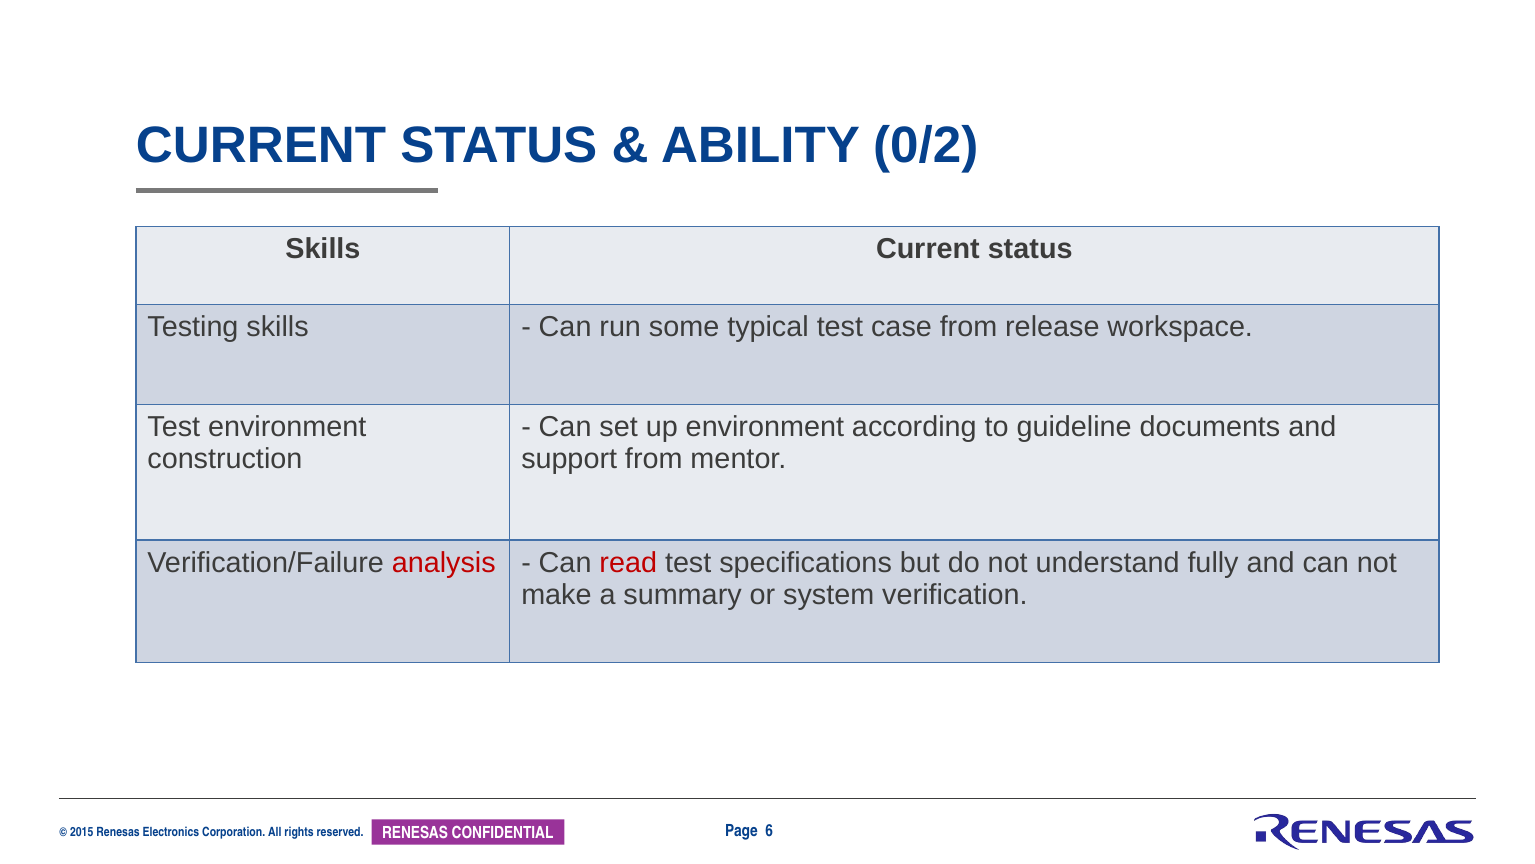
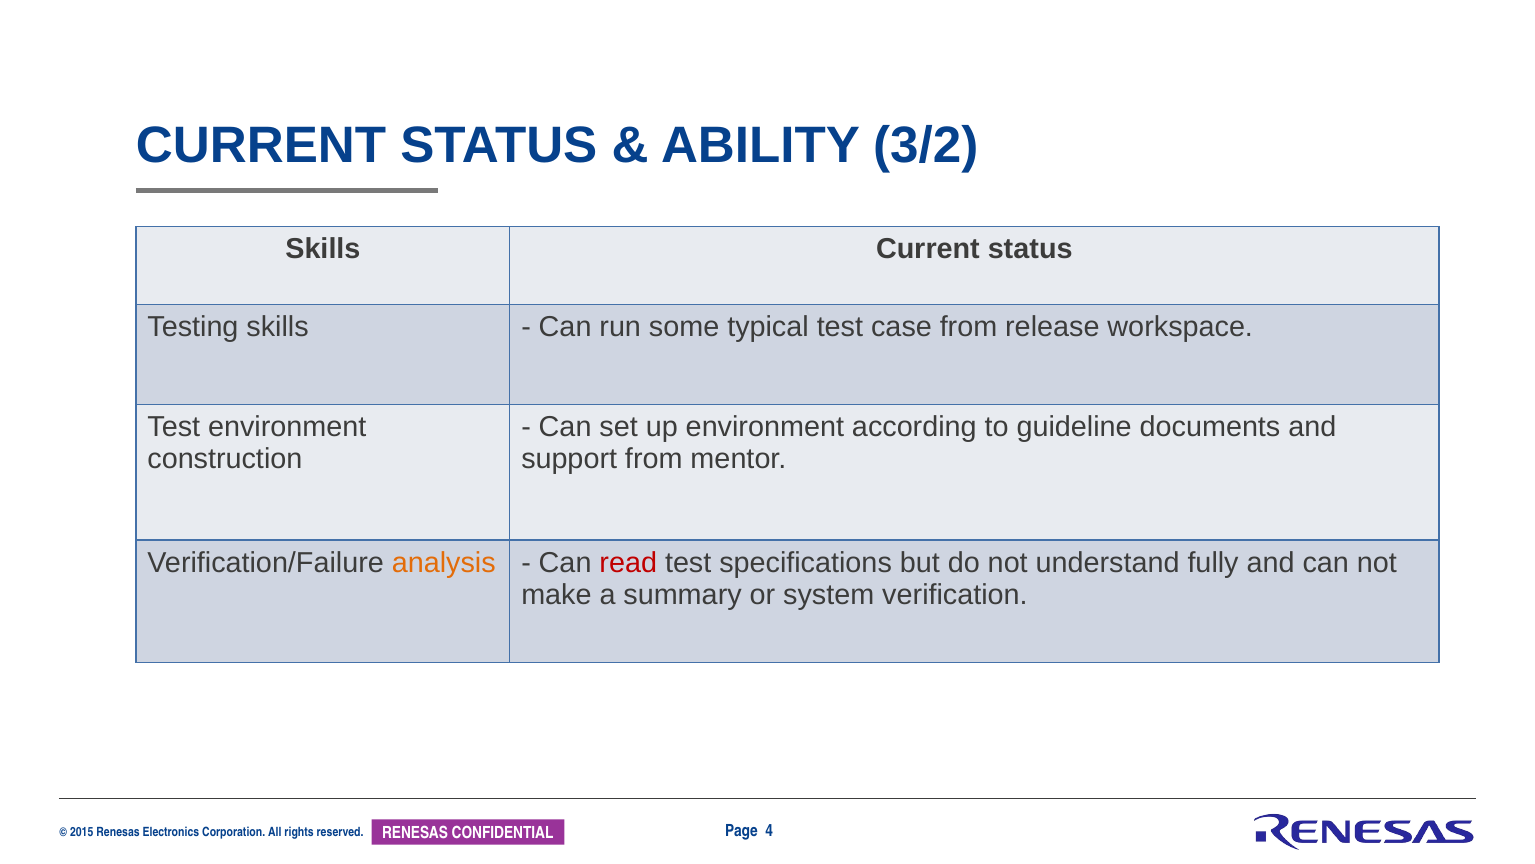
0/2: 0/2 -> 3/2
analysis colour: red -> orange
6: 6 -> 4
